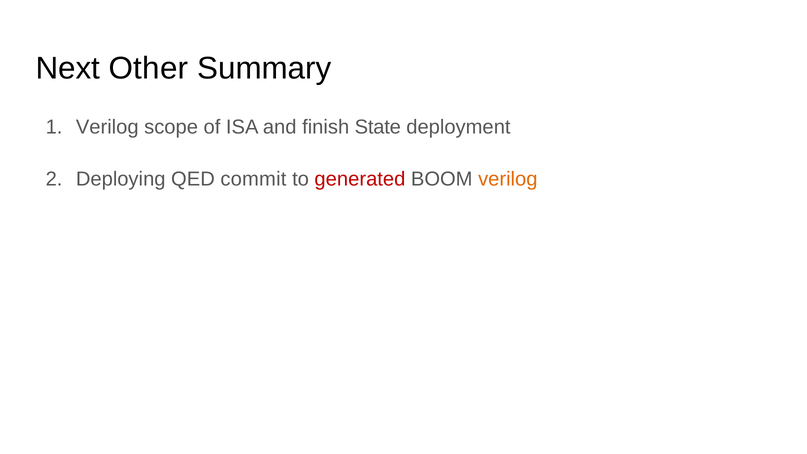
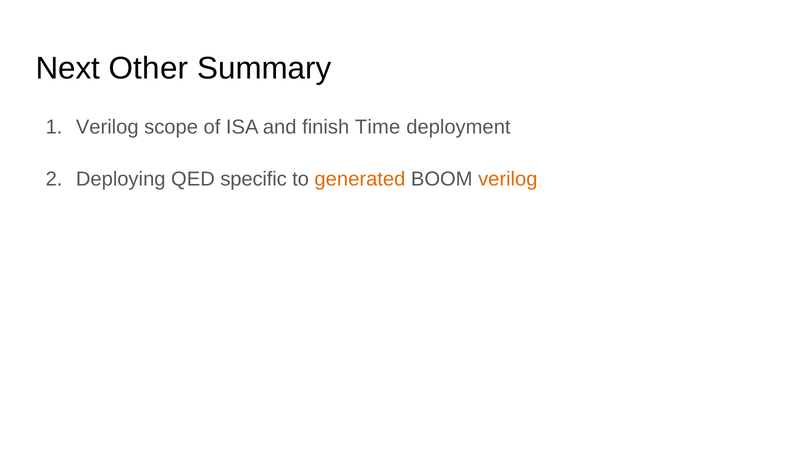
State: State -> Time
commit: commit -> specific
generated colour: red -> orange
